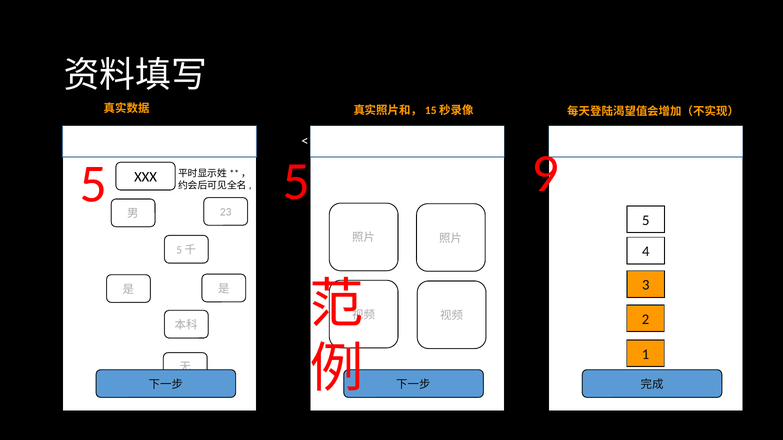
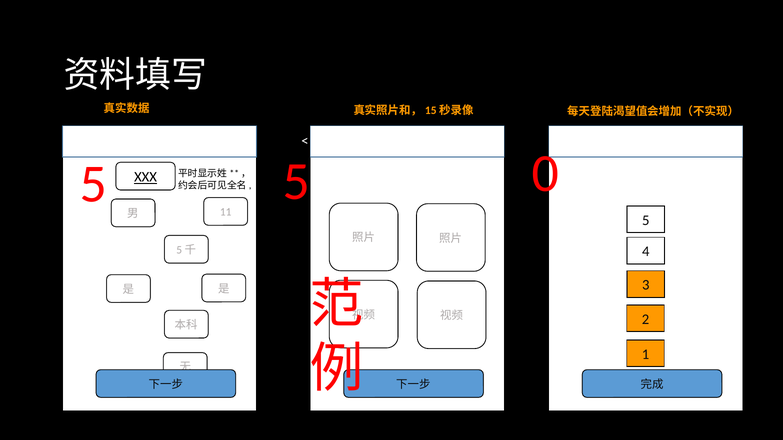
9: 9 -> 0
XXX underline: none -> present
23: 23 -> 11
